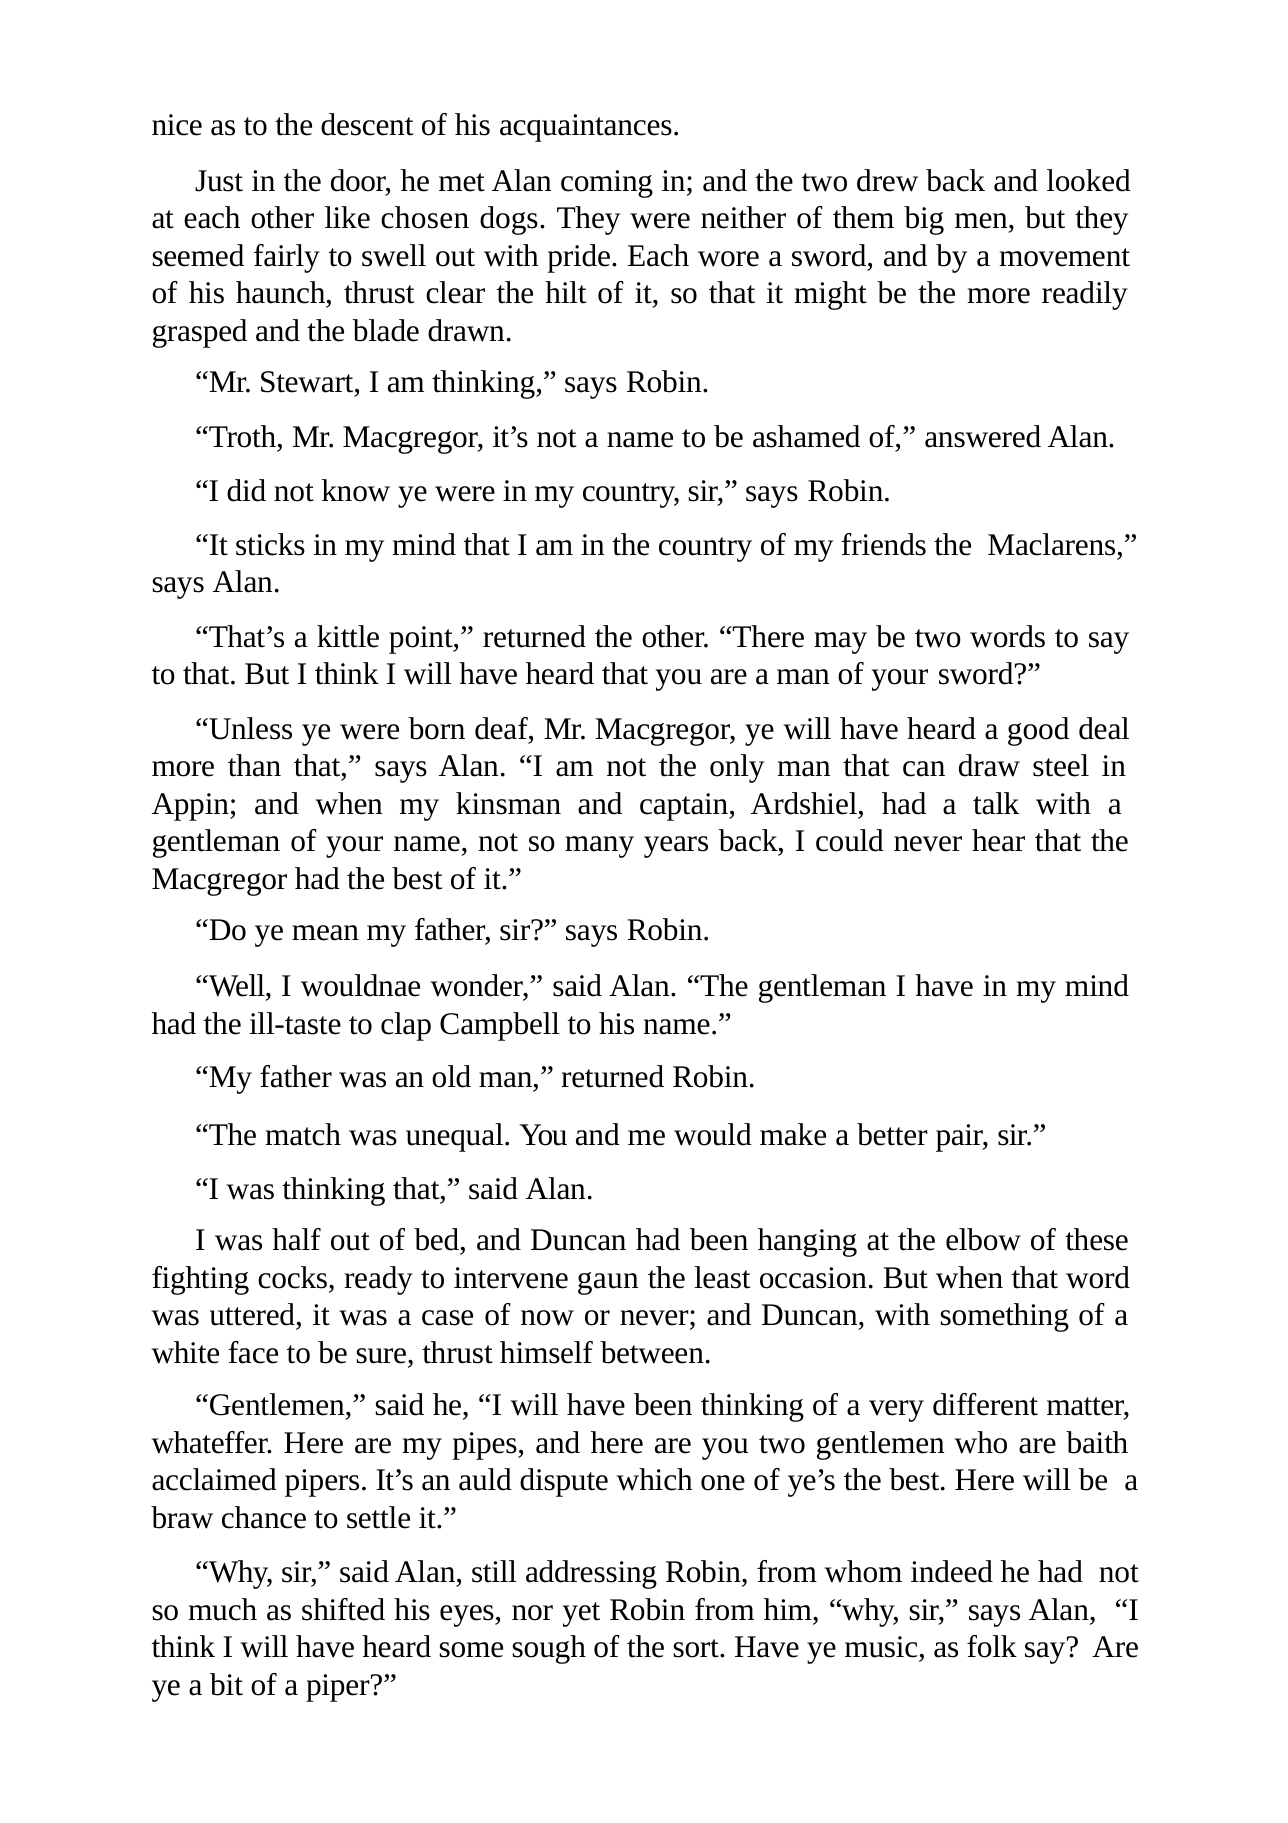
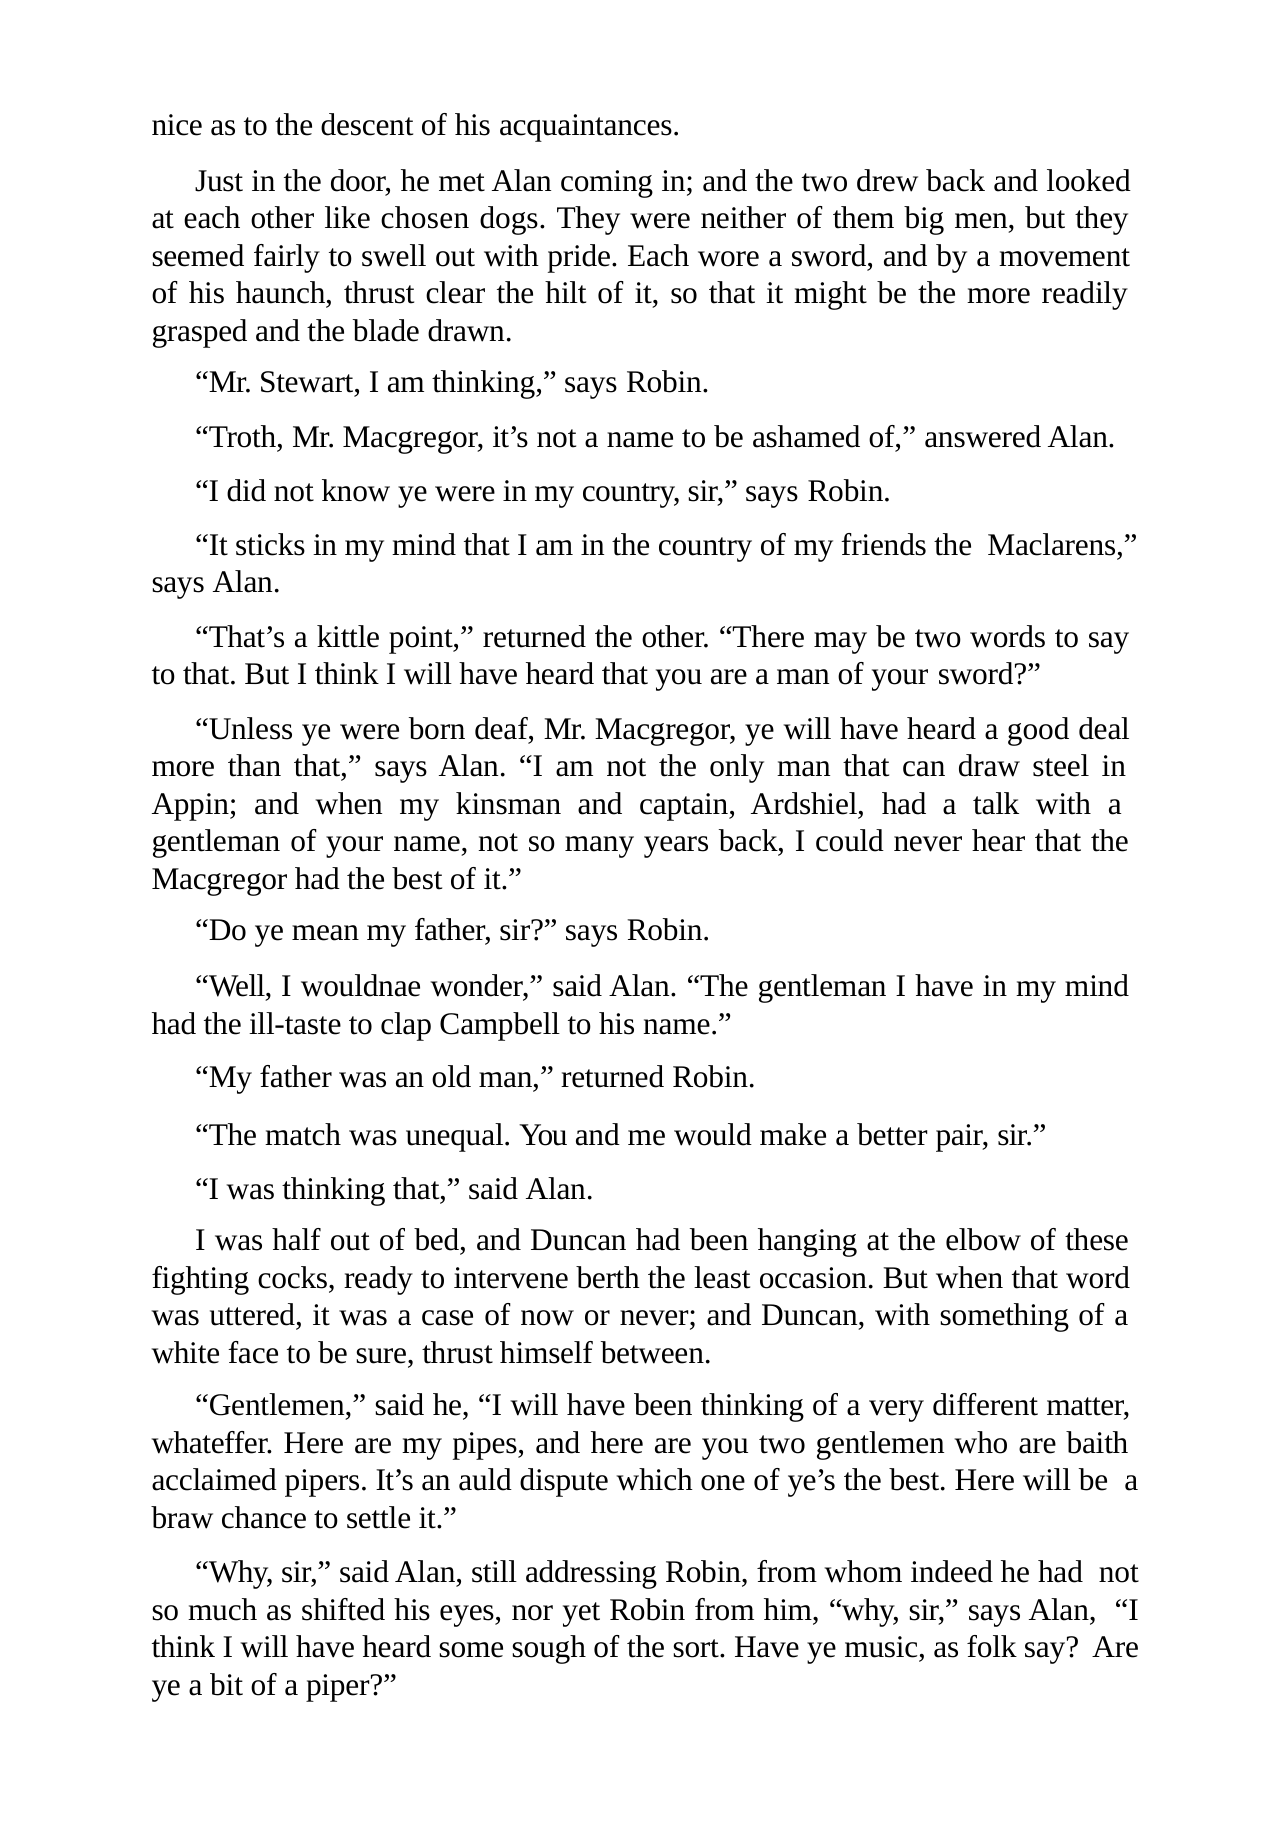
gaun: gaun -> berth
